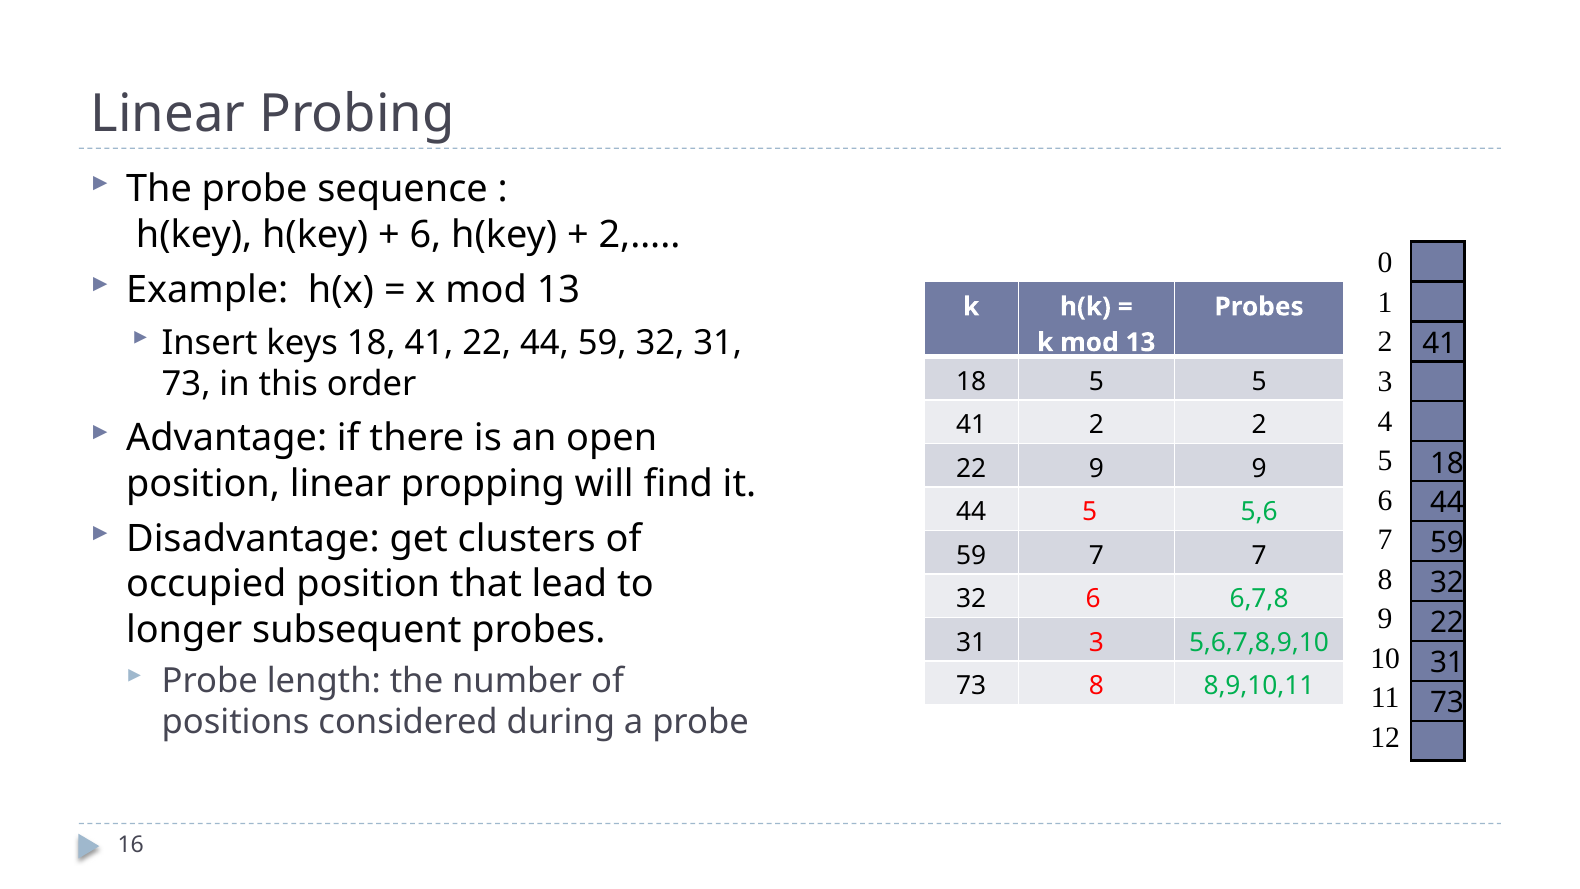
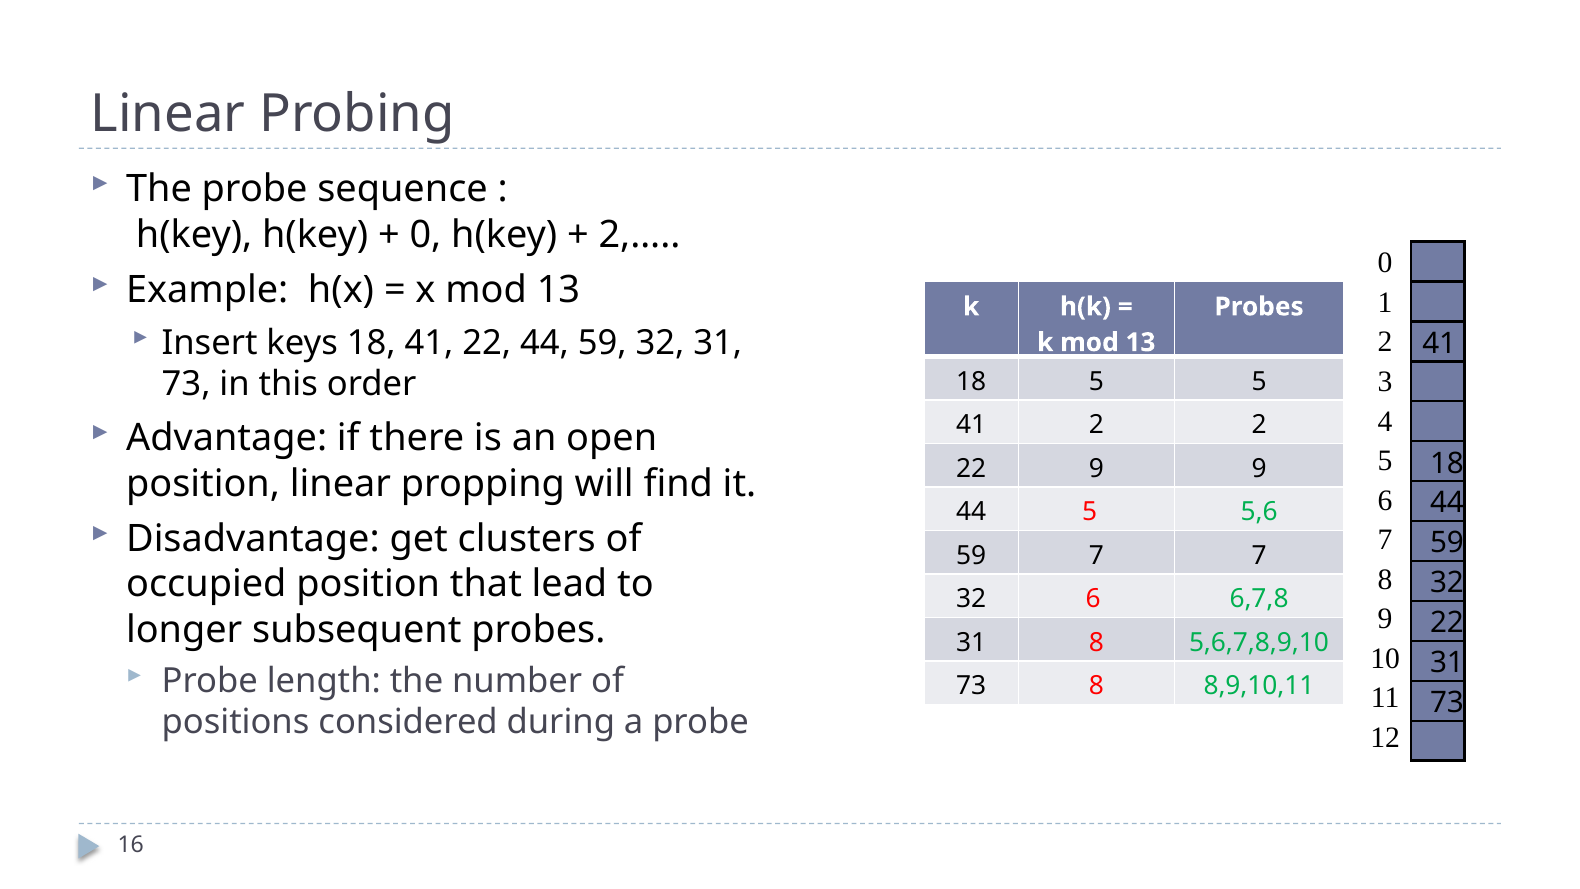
6 at (425, 235): 6 -> 0
31 3: 3 -> 8
